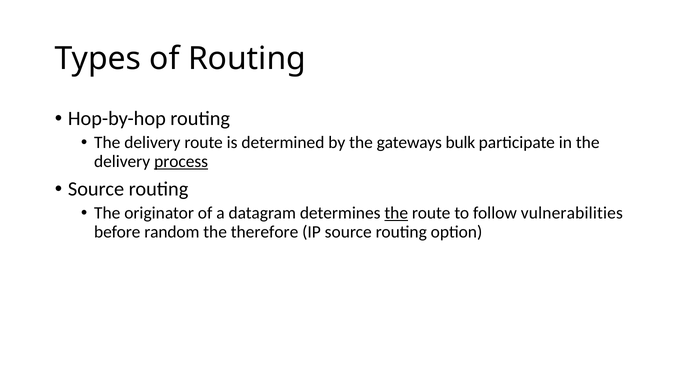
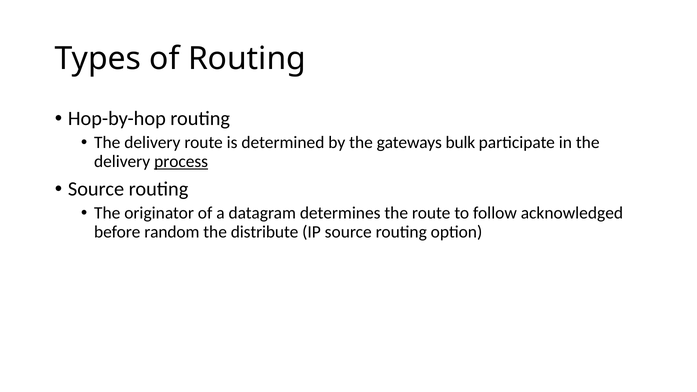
the at (396, 213) underline: present -> none
vulnerabilities: vulnerabilities -> acknowledged
therefore: therefore -> distribute
